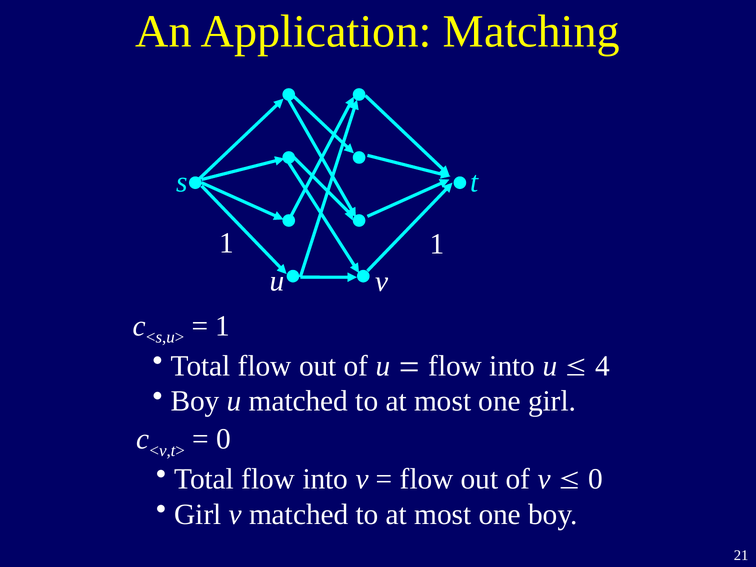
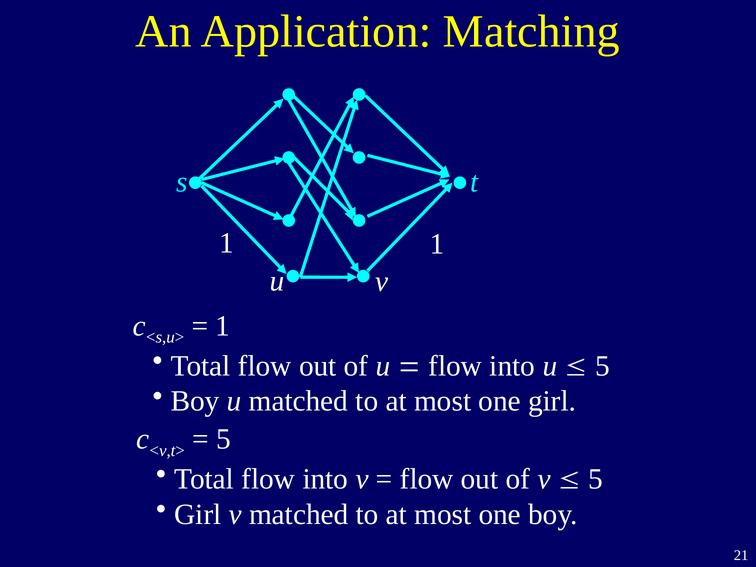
4 at (602, 366): 4 -> 5
0 at (223, 439): 0 -> 5
0 at (596, 479): 0 -> 5
